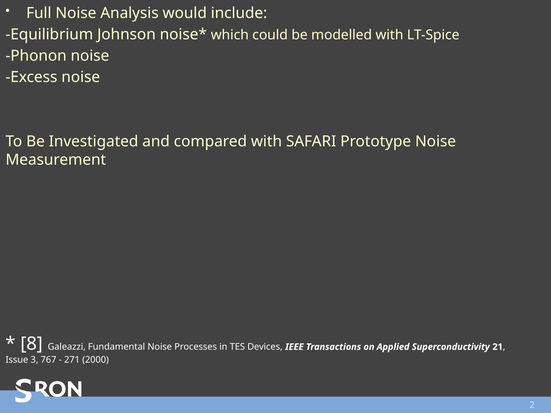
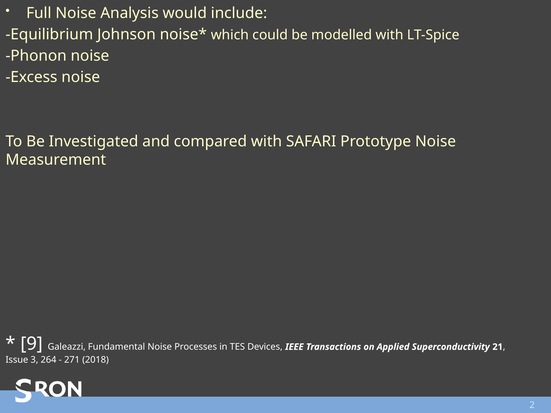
8: 8 -> 9
767: 767 -> 264
2000: 2000 -> 2018
